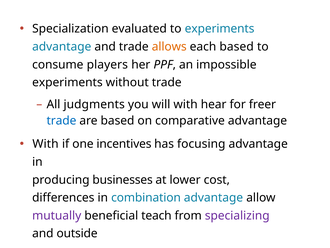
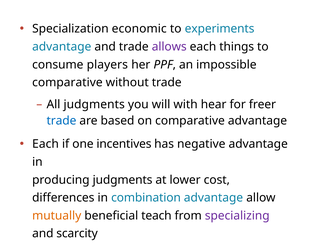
evaluated: evaluated -> economic
allows colour: orange -> purple
each based: based -> things
experiments at (67, 82): experiments -> comparative
With at (45, 144): With -> Each
focusing: focusing -> negative
producing businesses: businesses -> judgments
mutually colour: purple -> orange
outside: outside -> scarcity
